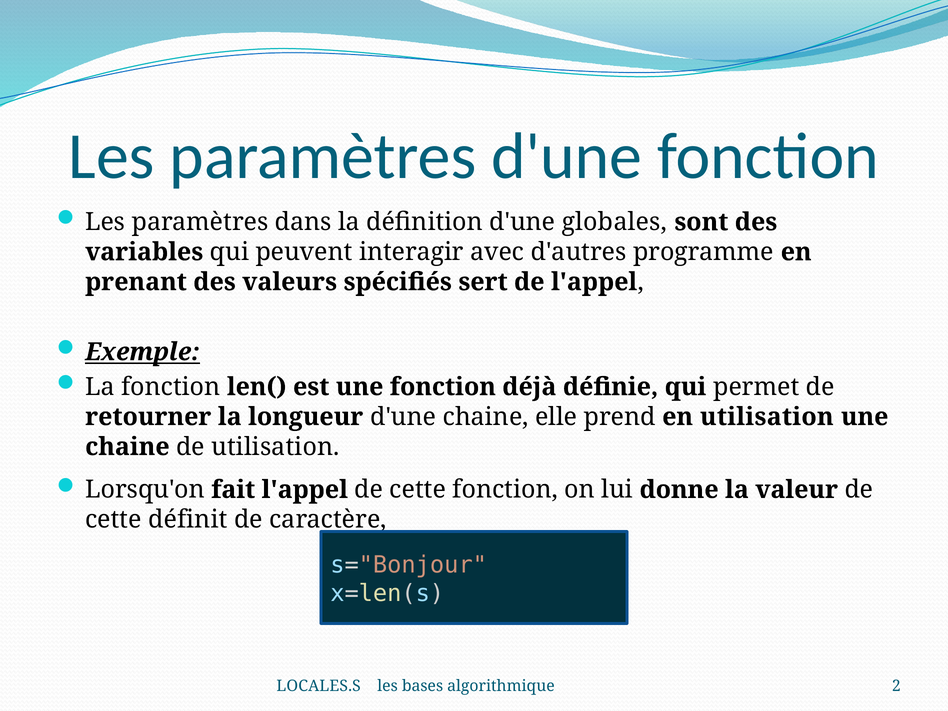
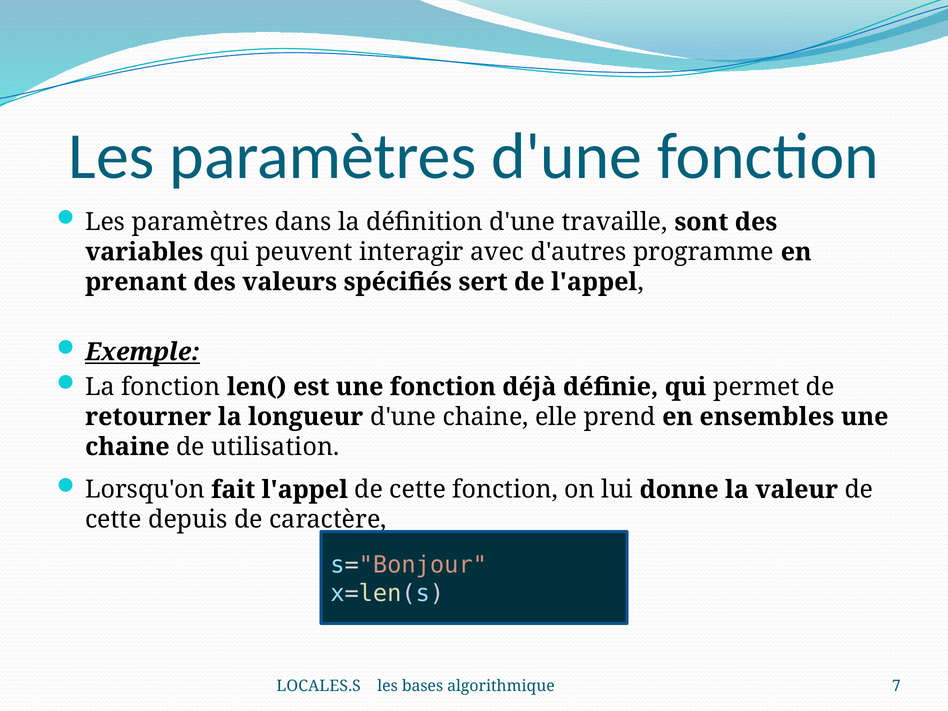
globales: globales -> travaille
en utilisation: utilisation -> ensembles
définit: définit -> depuis
2: 2 -> 7
